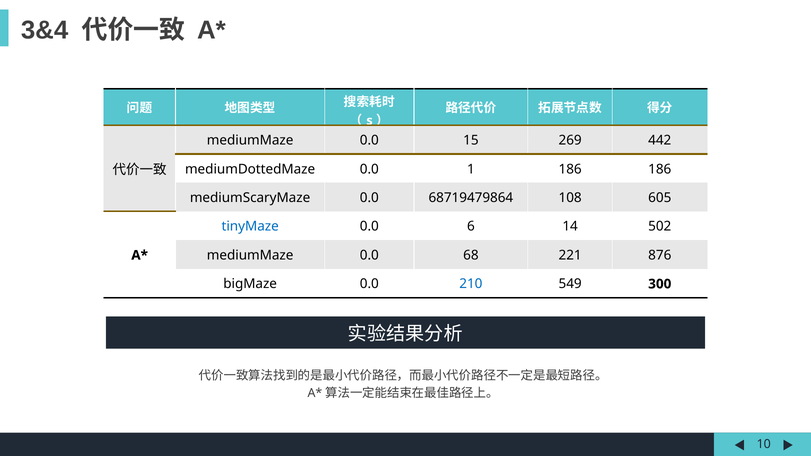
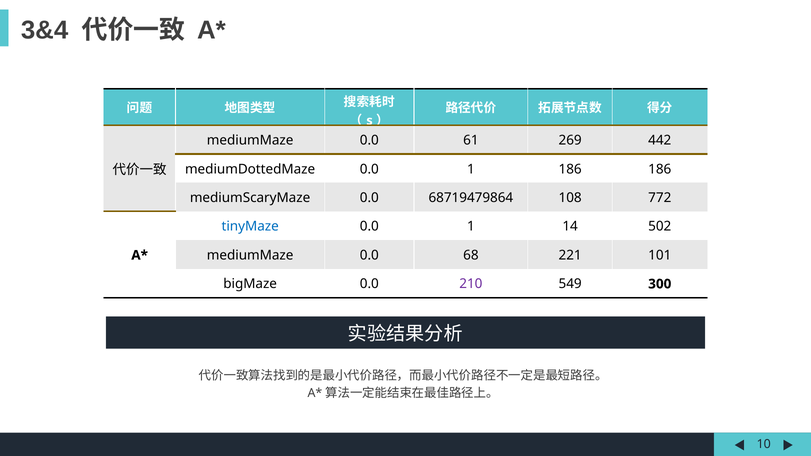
15: 15 -> 61
605: 605 -> 772
6 at (471, 227): 6 -> 1
876: 876 -> 101
210 colour: blue -> purple
